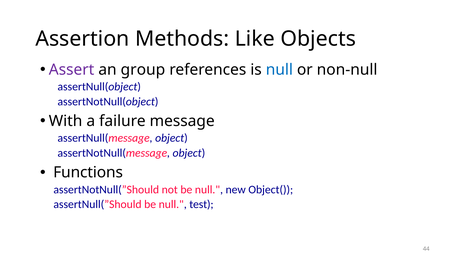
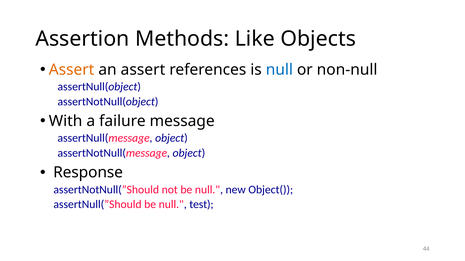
Assert at (72, 70) colour: purple -> orange
an group: group -> assert
Functions: Functions -> Response
